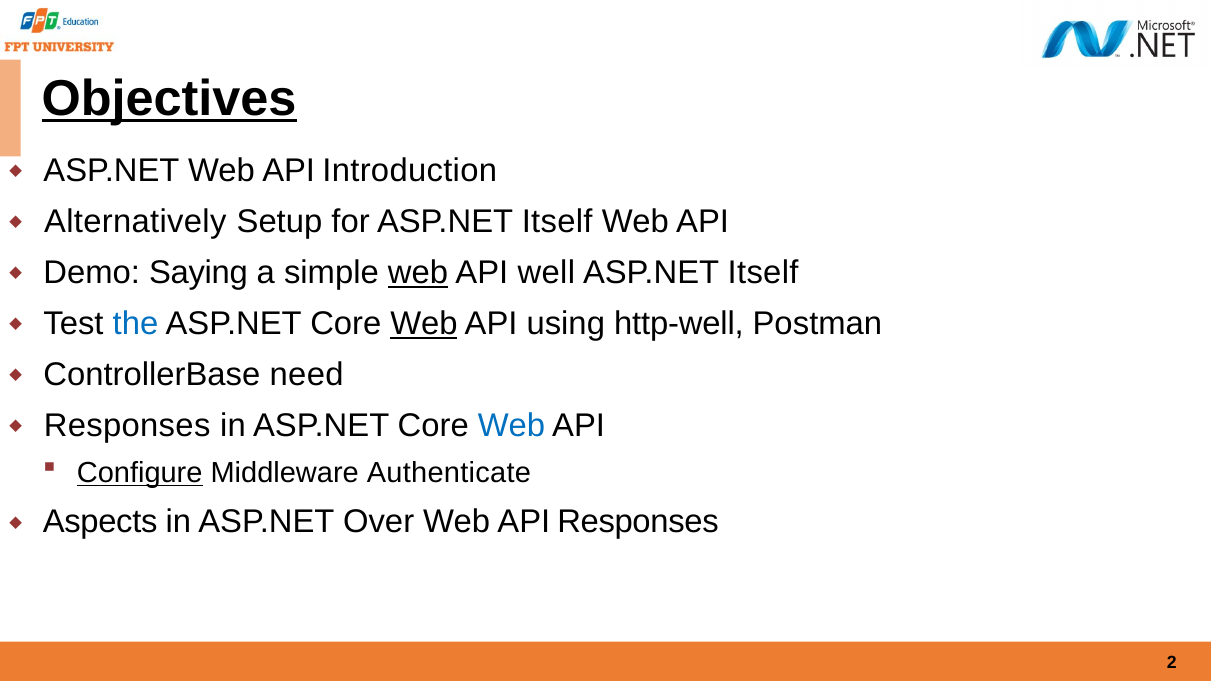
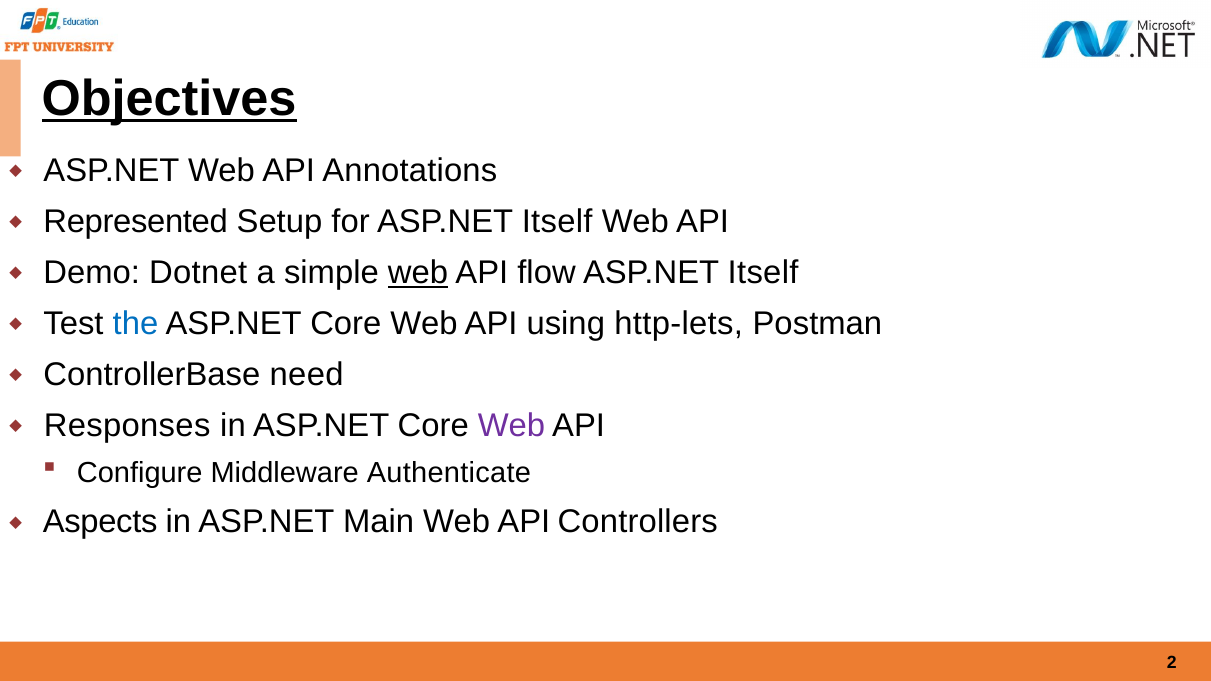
Introduction: Introduction -> Annotations
Alternatively: Alternatively -> Represented
Saying: Saying -> Dotnet
well: well -> flow
Web at (424, 324) underline: present -> none
http-well: http-well -> http-lets
Web at (512, 426) colour: blue -> purple
Configure underline: present -> none
Over: Over -> Main
API Responses: Responses -> Controllers
